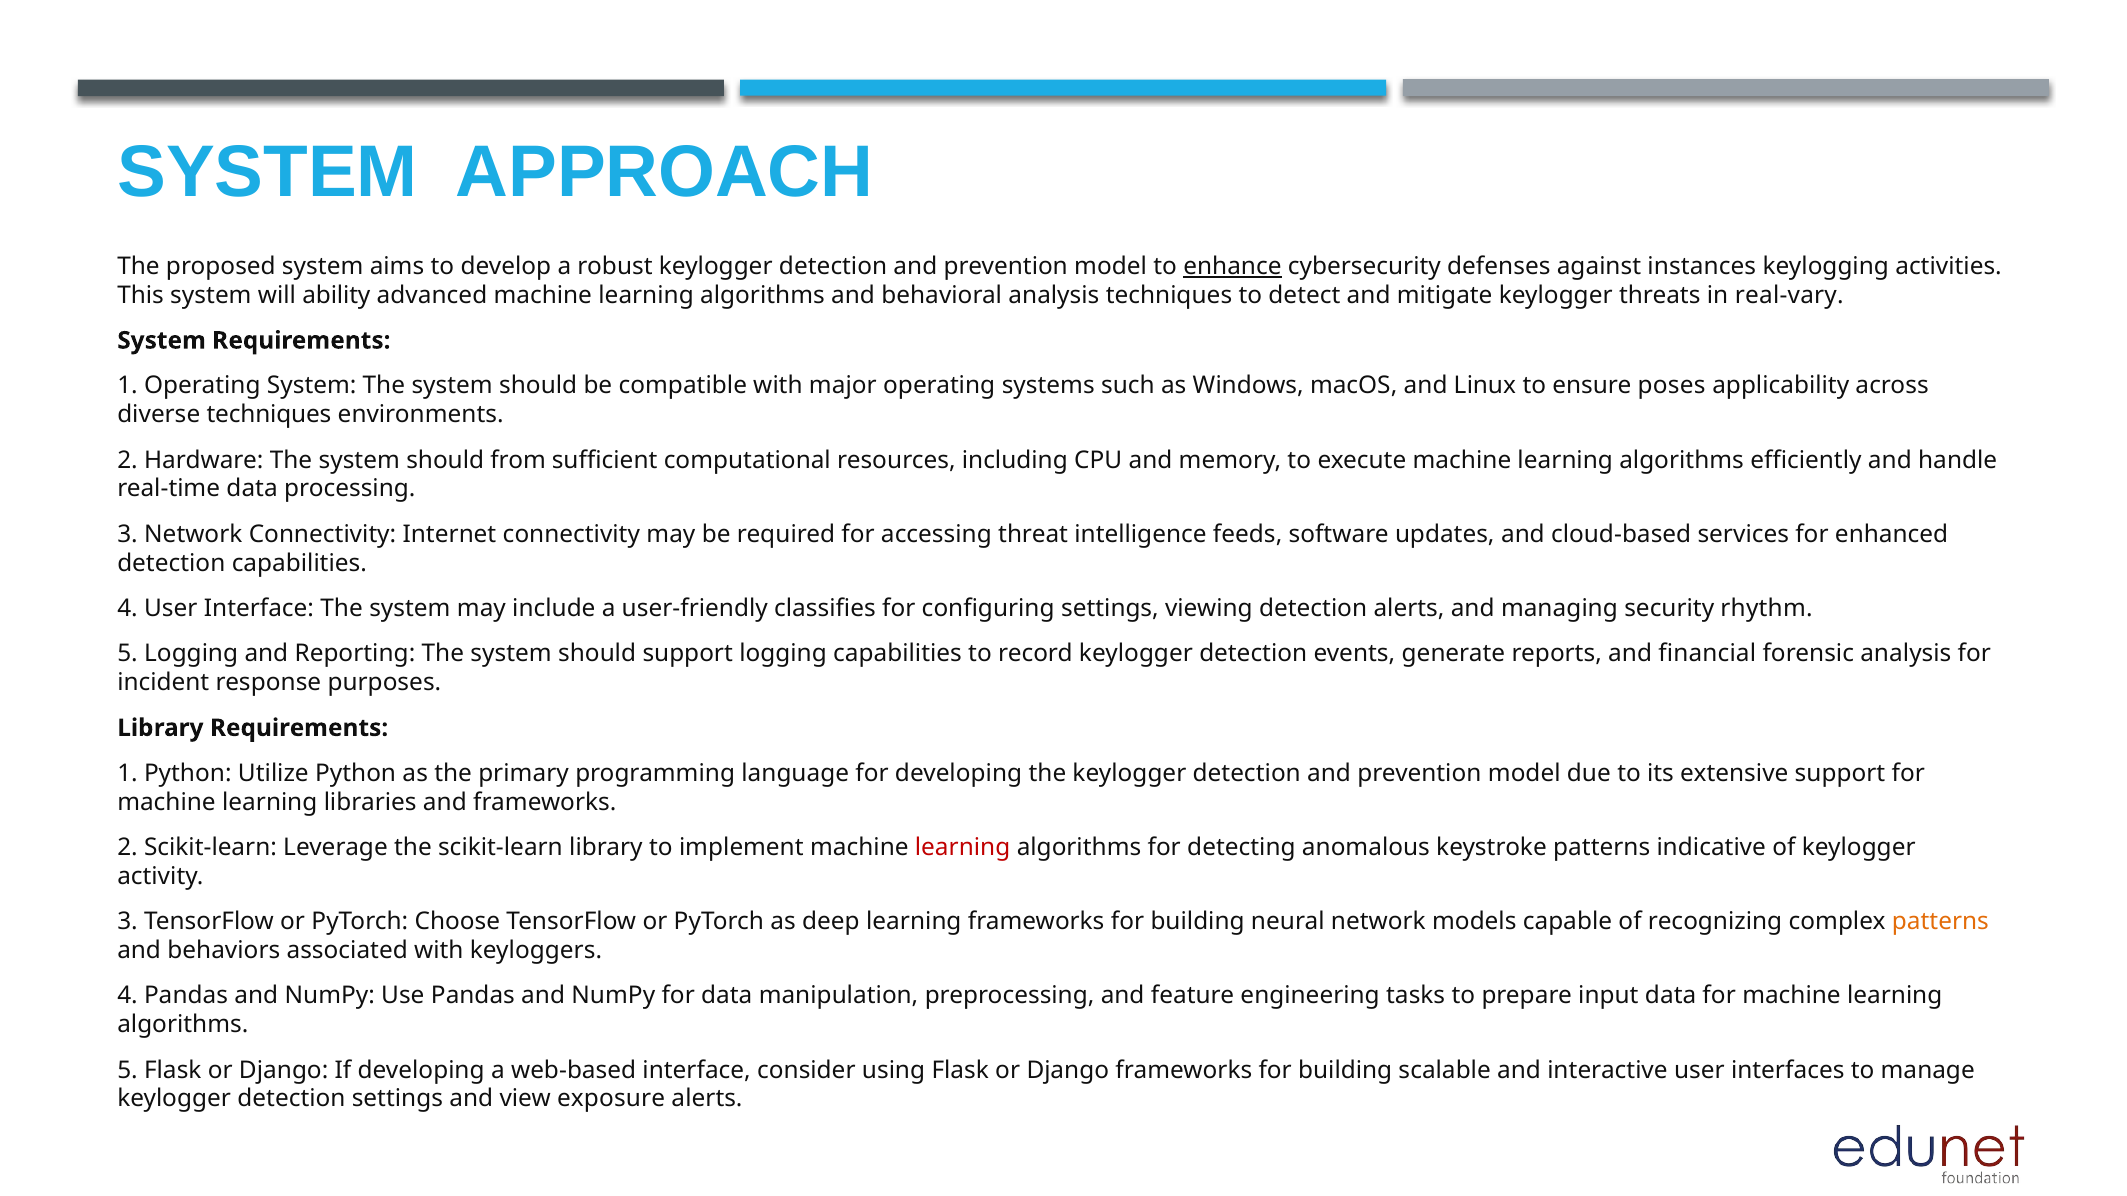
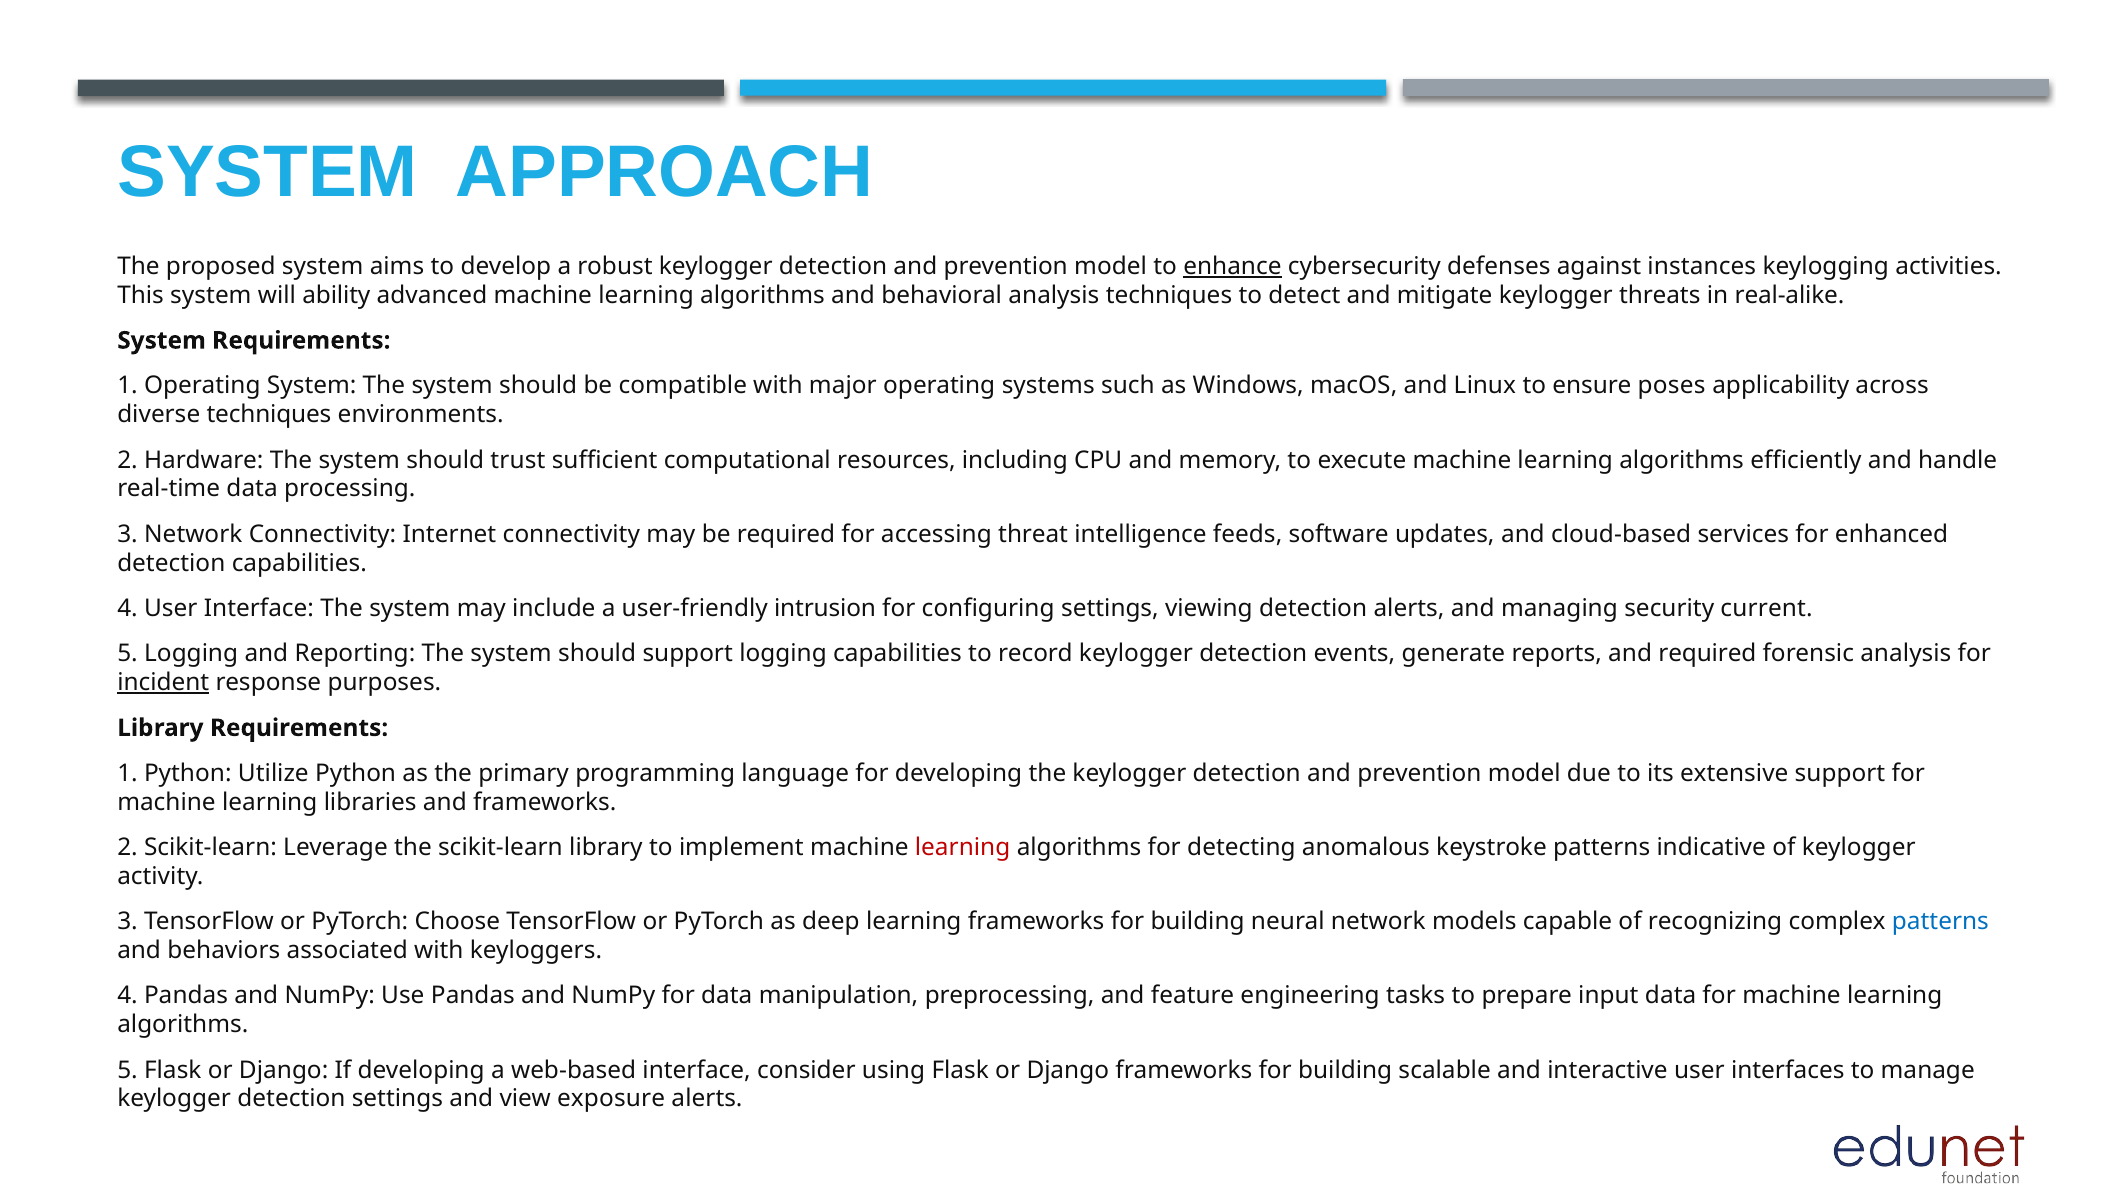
real-vary: real-vary -> real-alike
from: from -> trust
classifies: classifies -> intrusion
rhythm: rhythm -> current
and financial: financial -> required
incident underline: none -> present
patterns at (1940, 922) colour: orange -> blue
